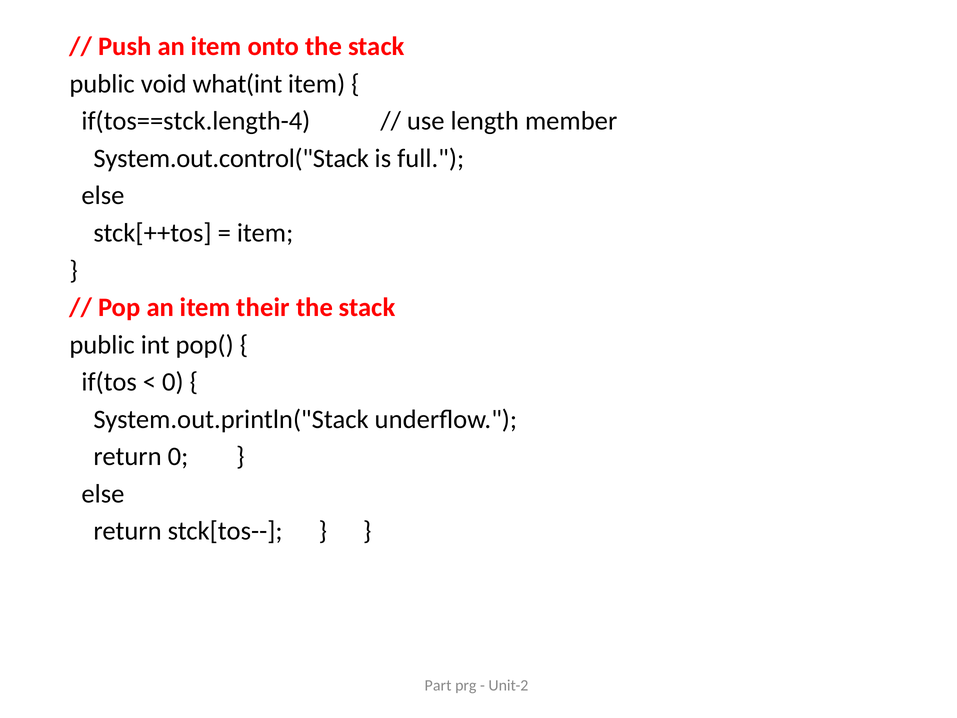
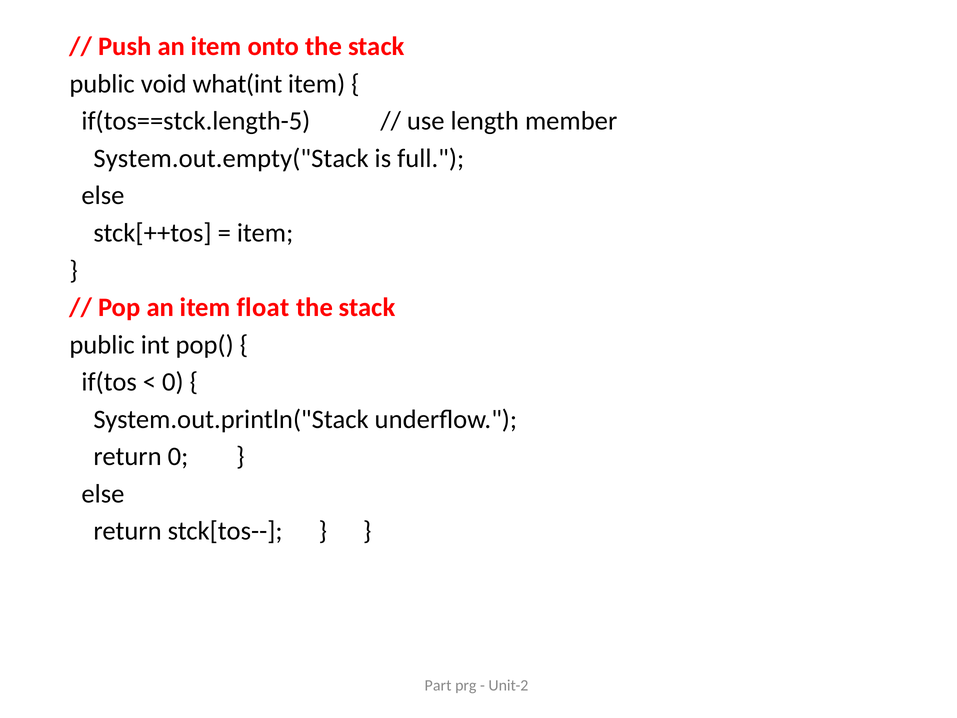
if(tos==stck.length-4: if(tos==stck.length-4 -> if(tos==stck.length-5
System.out.control("Stack: System.out.control("Stack -> System.out.empty("Stack
their: their -> float
